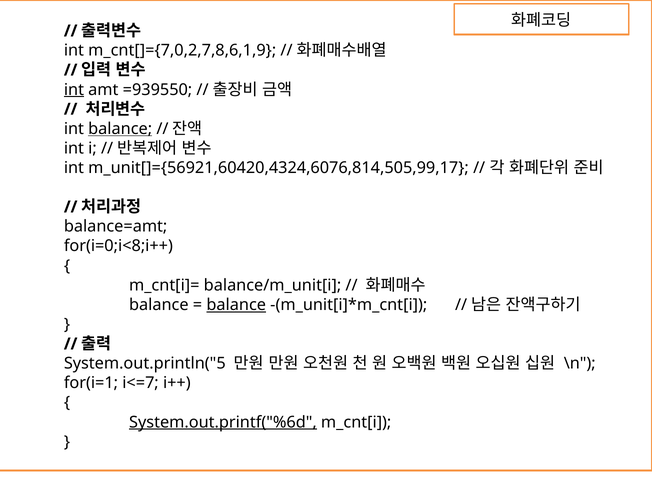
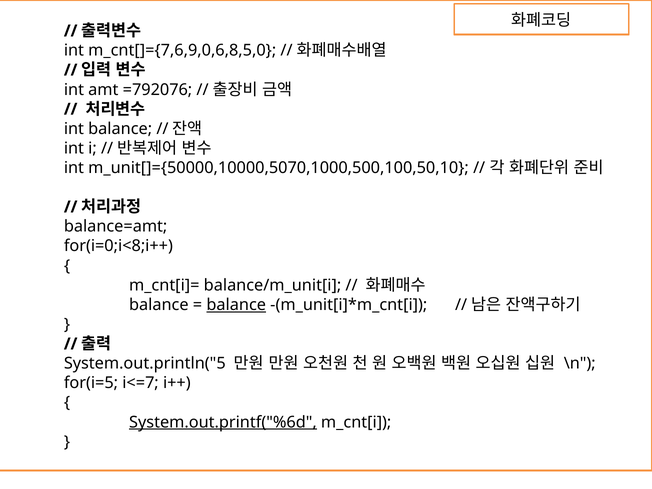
m_cnt[]={7,0,2,7,8,6,1,9: m_cnt[]={7,0,2,7,8,6,1,9 -> m_cnt[]={7,6,9,0,6,8,5,0
int at (74, 90) underline: present -> none
=939550: =939550 -> =792076
balance at (120, 129) underline: present -> none
m_unit[]={56921,60420,4324,6076,814,505,99,17: m_unit[]={56921,60420,4324,6076,814,505,99,17 -> m_unit[]={50000,10000,5070,1000,500,100,50,10
for(i=1: for(i=1 -> for(i=5
